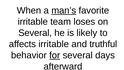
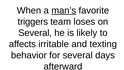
irritable at (33, 22): irritable -> triggers
truthful: truthful -> texting
for underline: present -> none
